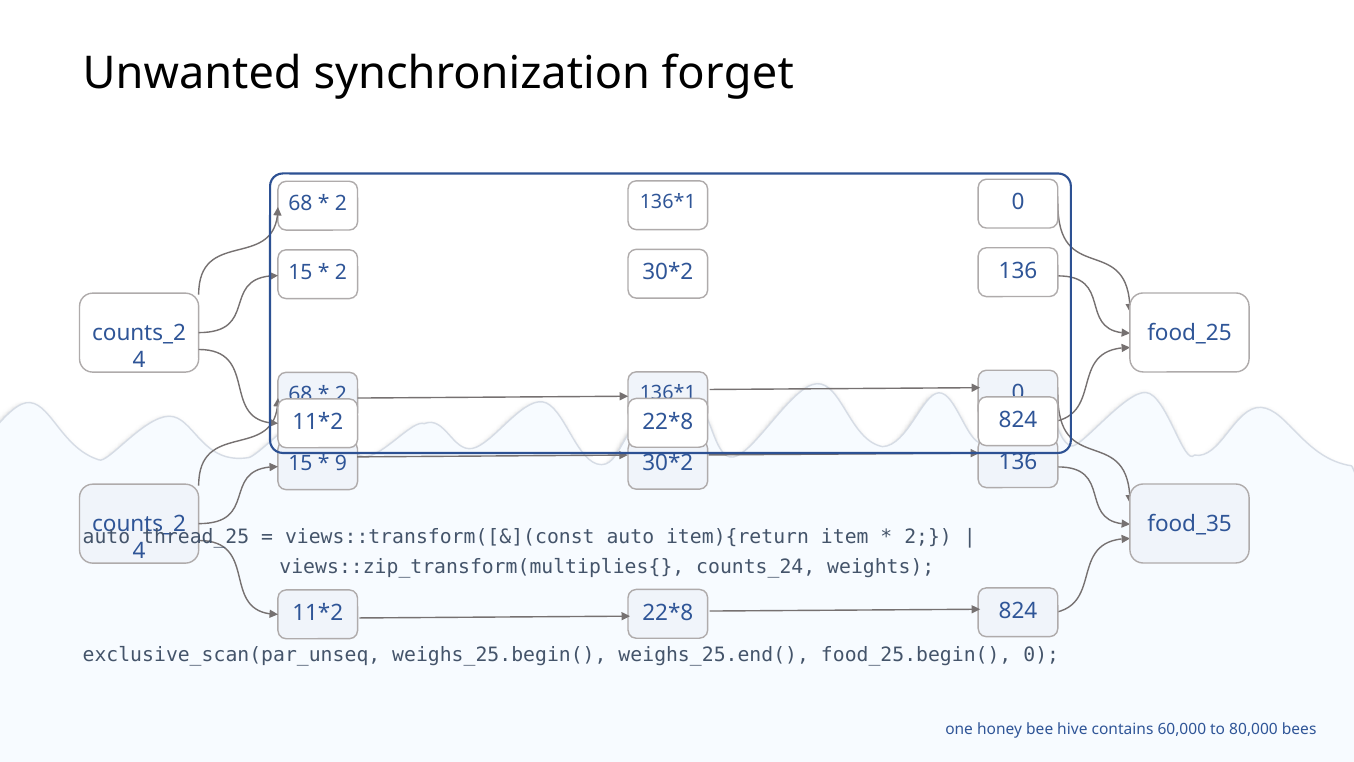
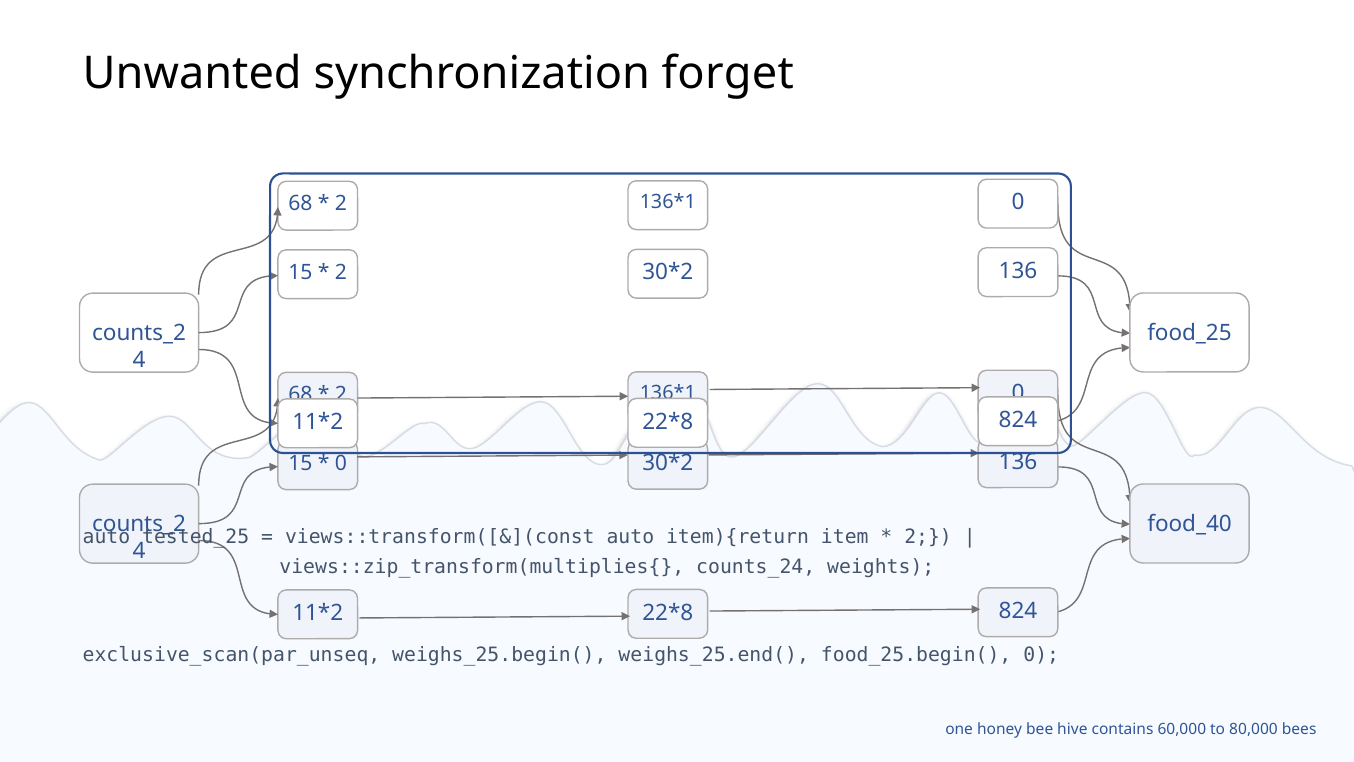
9 at (341, 463): 9 -> 0
food_35: food_35 -> food_40
thread_25: thread_25 -> tested_25
